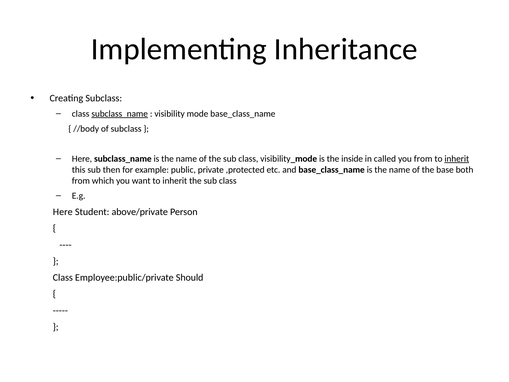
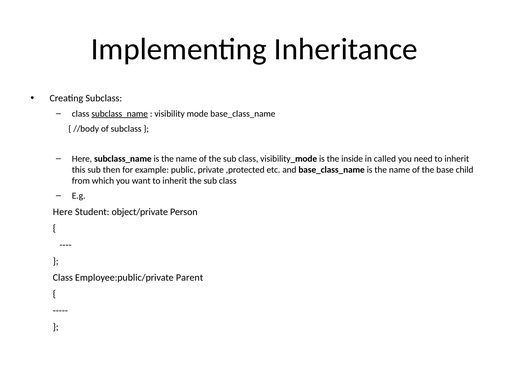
you from: from -> need
inherit at (457, 159) underline: present -> none
both: both -> child
above/private: above/private -> object/private
Should: Should -> Parent
